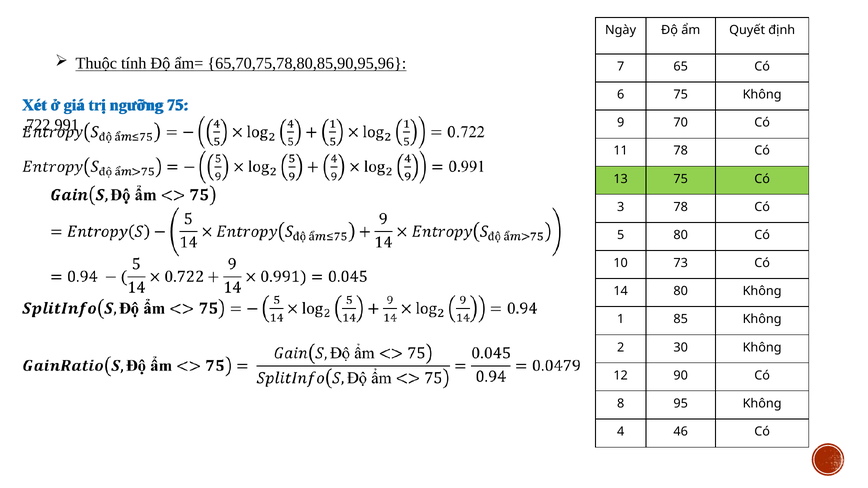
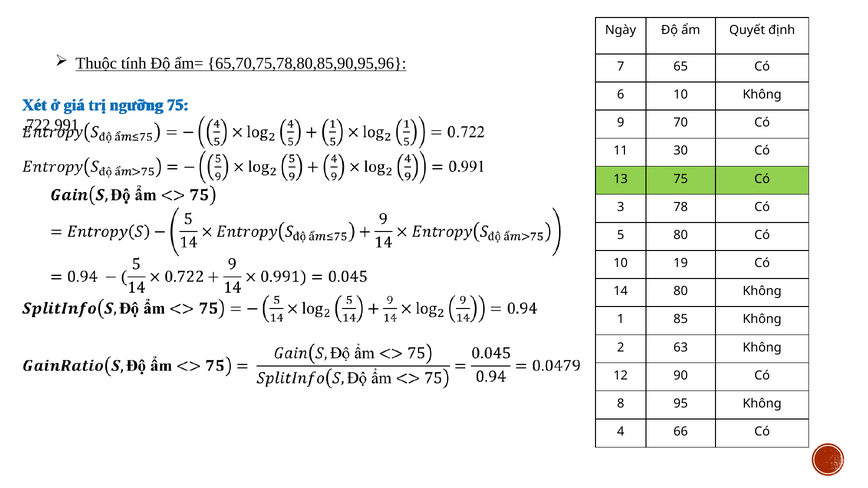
6 75: 75 -> 10
11 78: 78 -> 30
73: 73 -> 19
30: 30 -> 63
46: 46 -> 66
